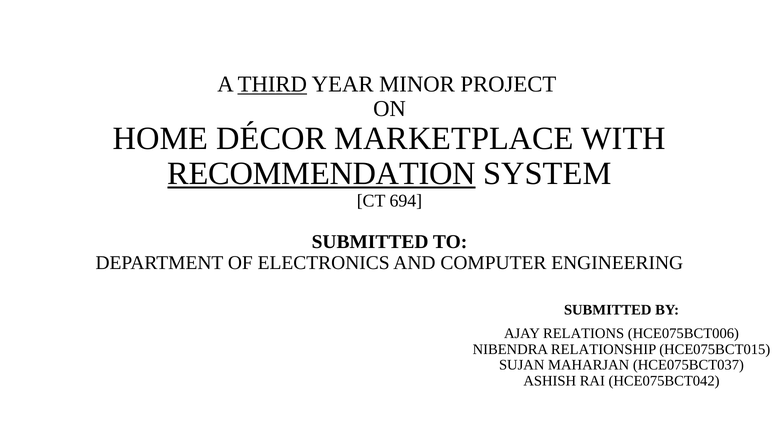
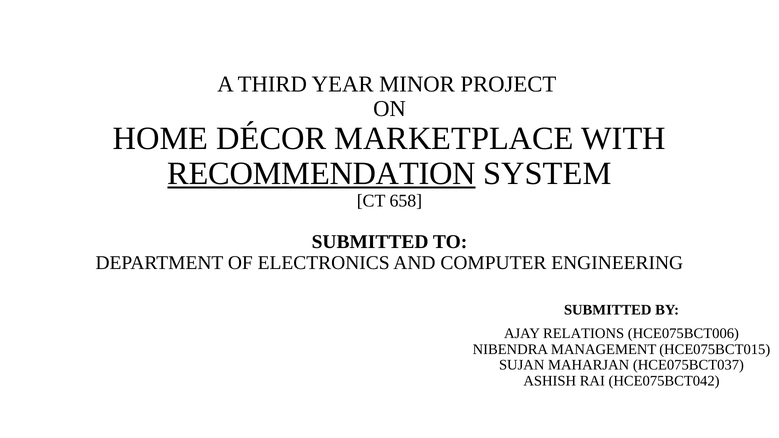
THIRD underline: present -> none
694: 694 -> 658
RELATIONSHIP: RELATIONSHIP -> MANAGEMENT
